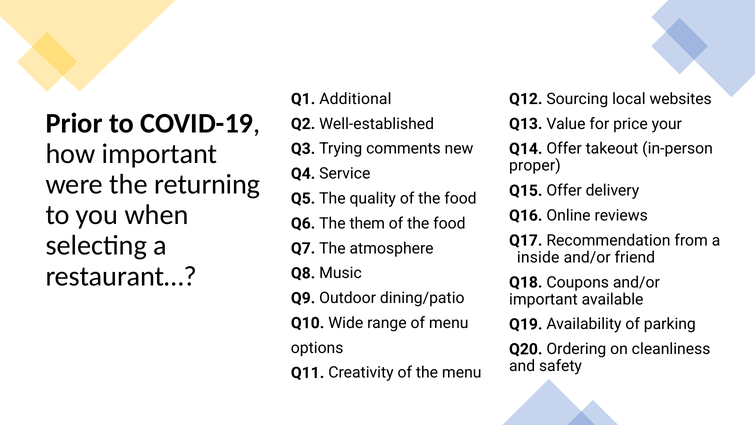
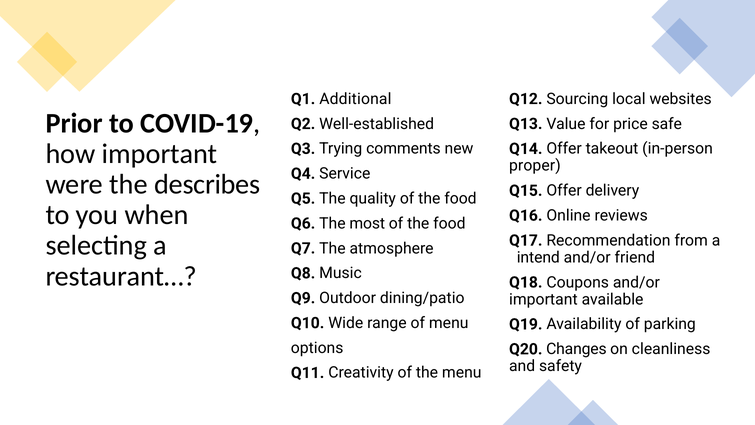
your: your -> safe
returning: returning -> describes
them: them -> most
inside: inside -> intend
Ordering: Ordering -> Changes
